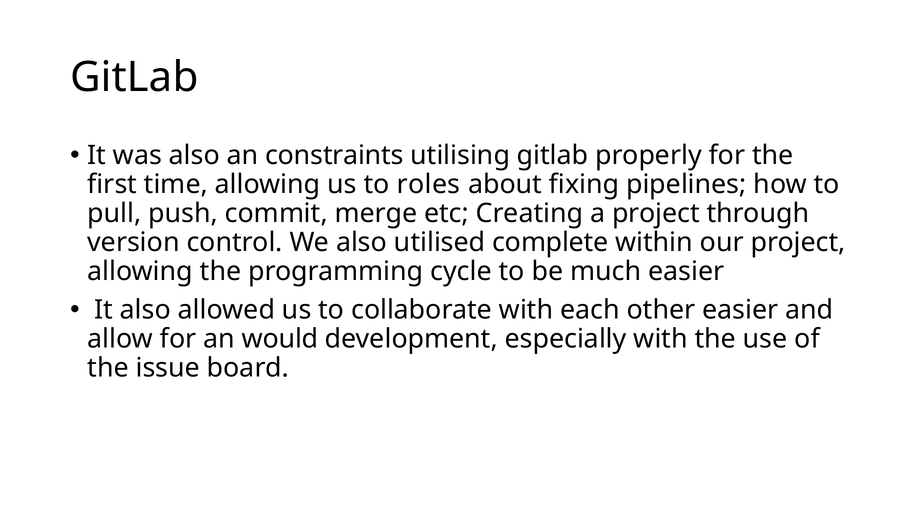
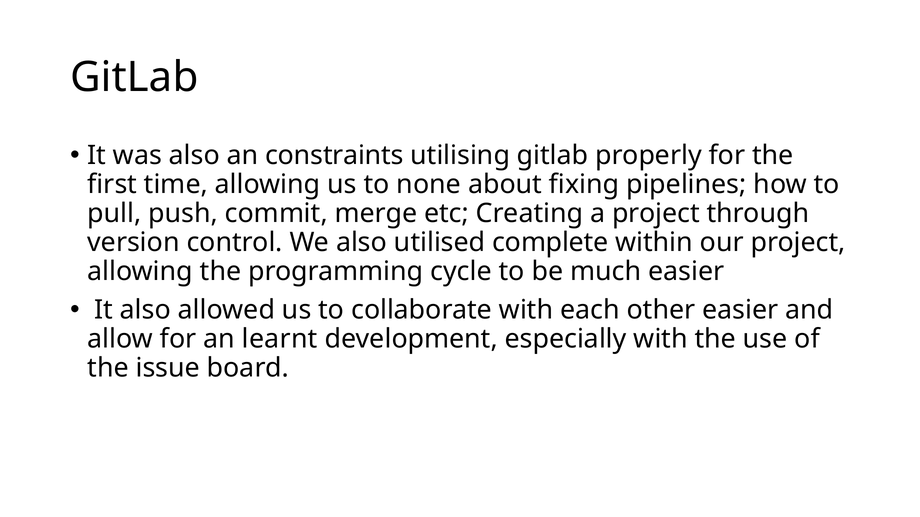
roles: roles -> none
would: would -> learnt
